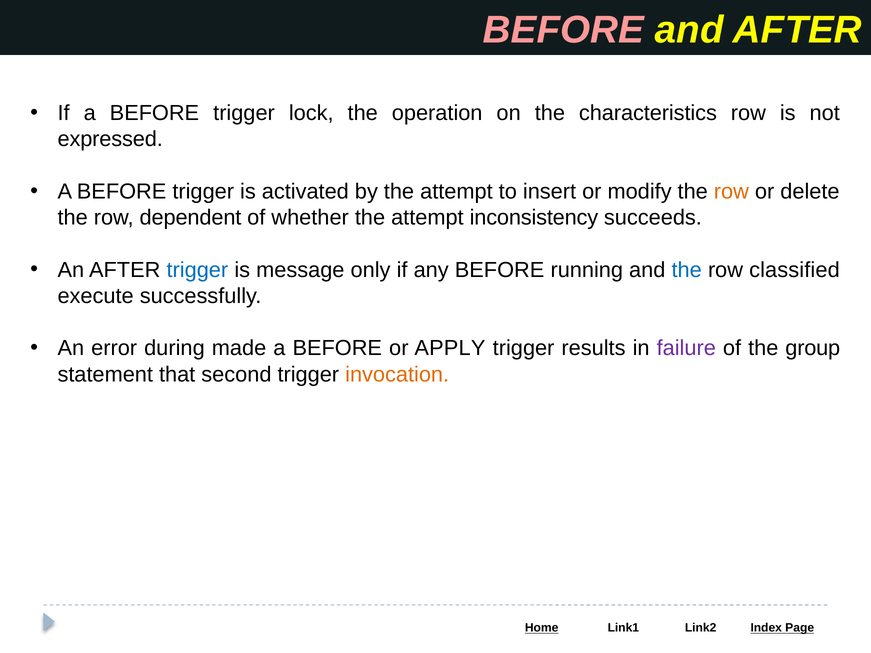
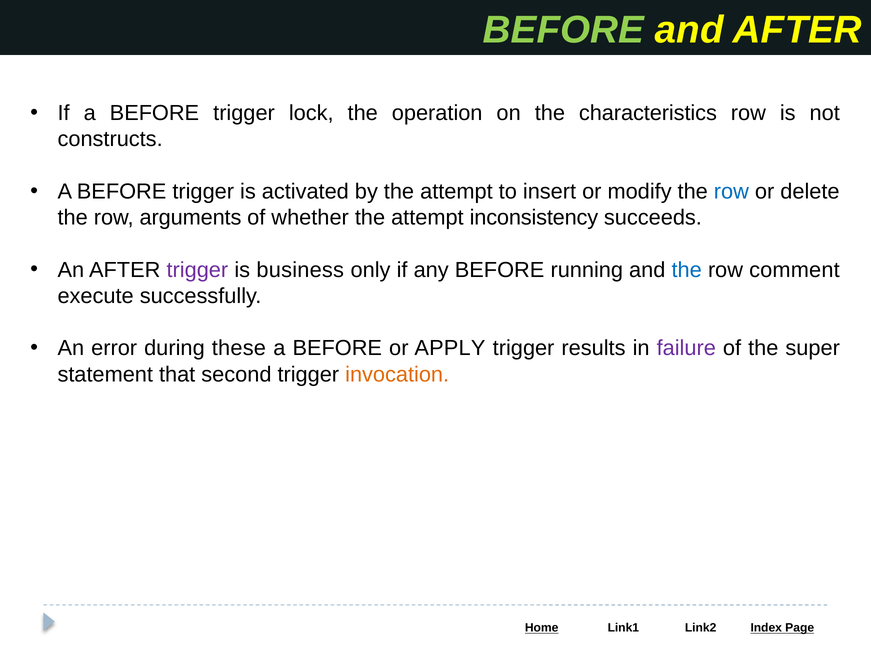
BEFORE at (563, 30) colour: pink -> light green
expressed: expressed -> constructs
row at (731, 192) colour: orange -> blue
dependent: dependent -> arguments
trigger at (197, 270) colour: blue -> purple
message: message -> business
classified: classified -> comment
made: made -> these
group: group -> super
